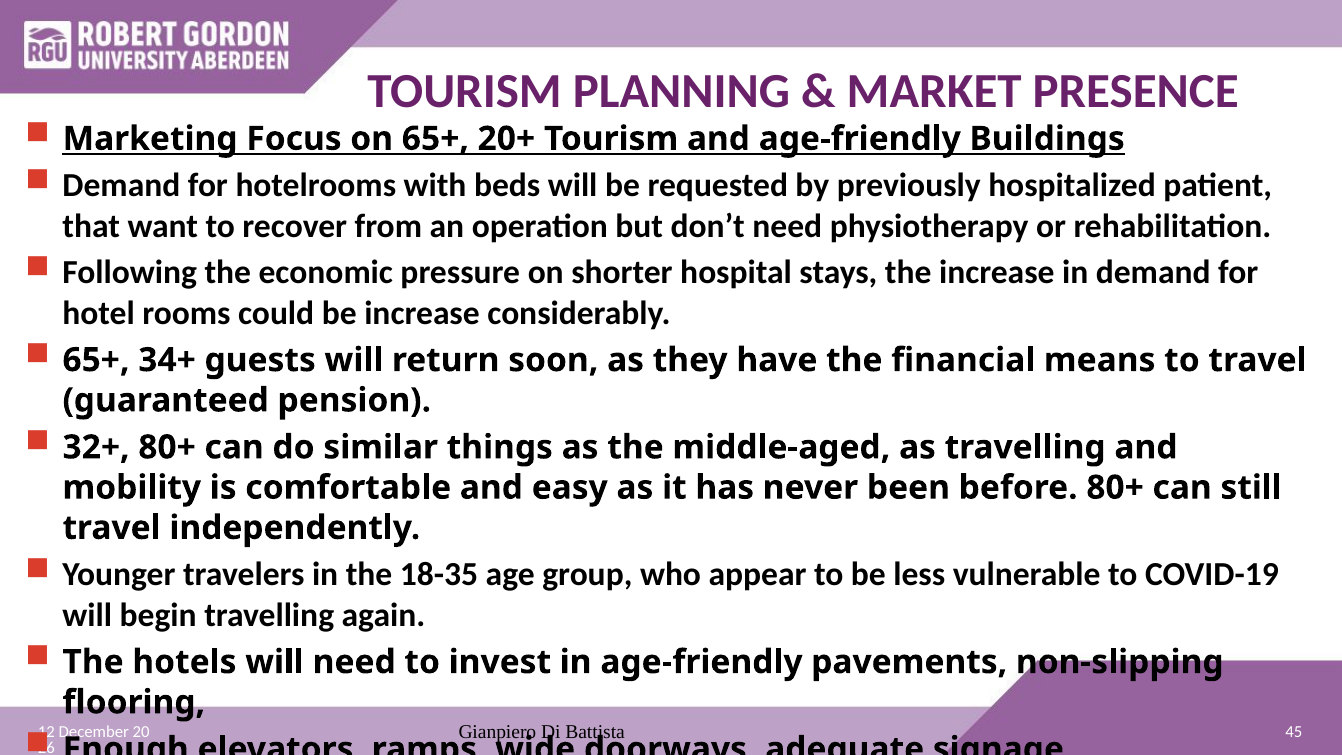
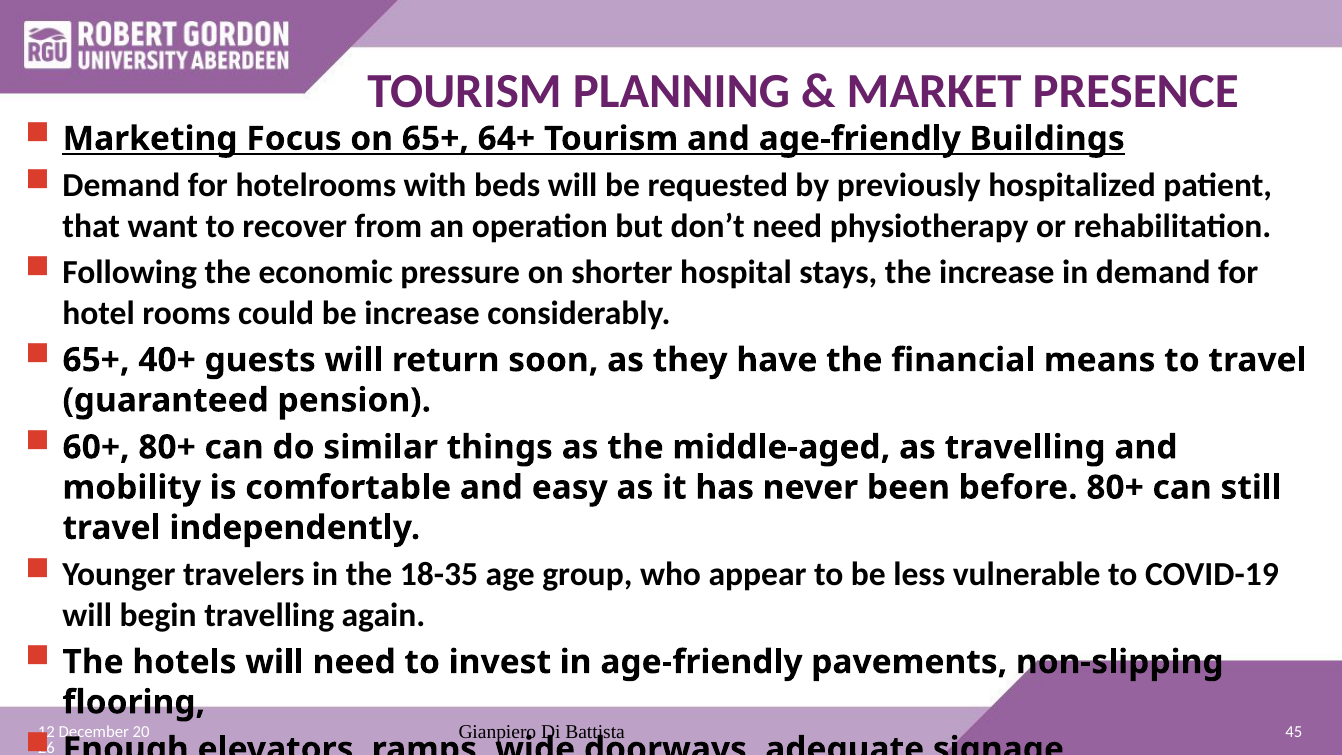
20+: 20+ -> 64+
34+: 34+ -> 40+
32+: 32+ -> 60+
